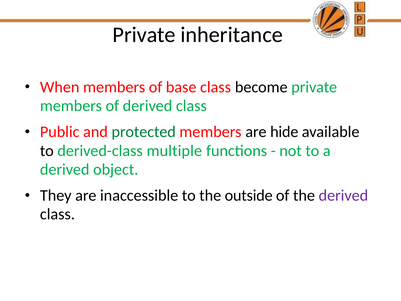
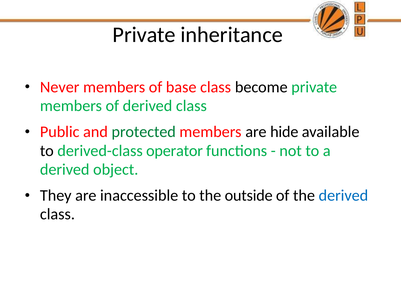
When: When -> Never
multiple: multiple -> operator
derived at (343, 195) colour: purple -> blue
